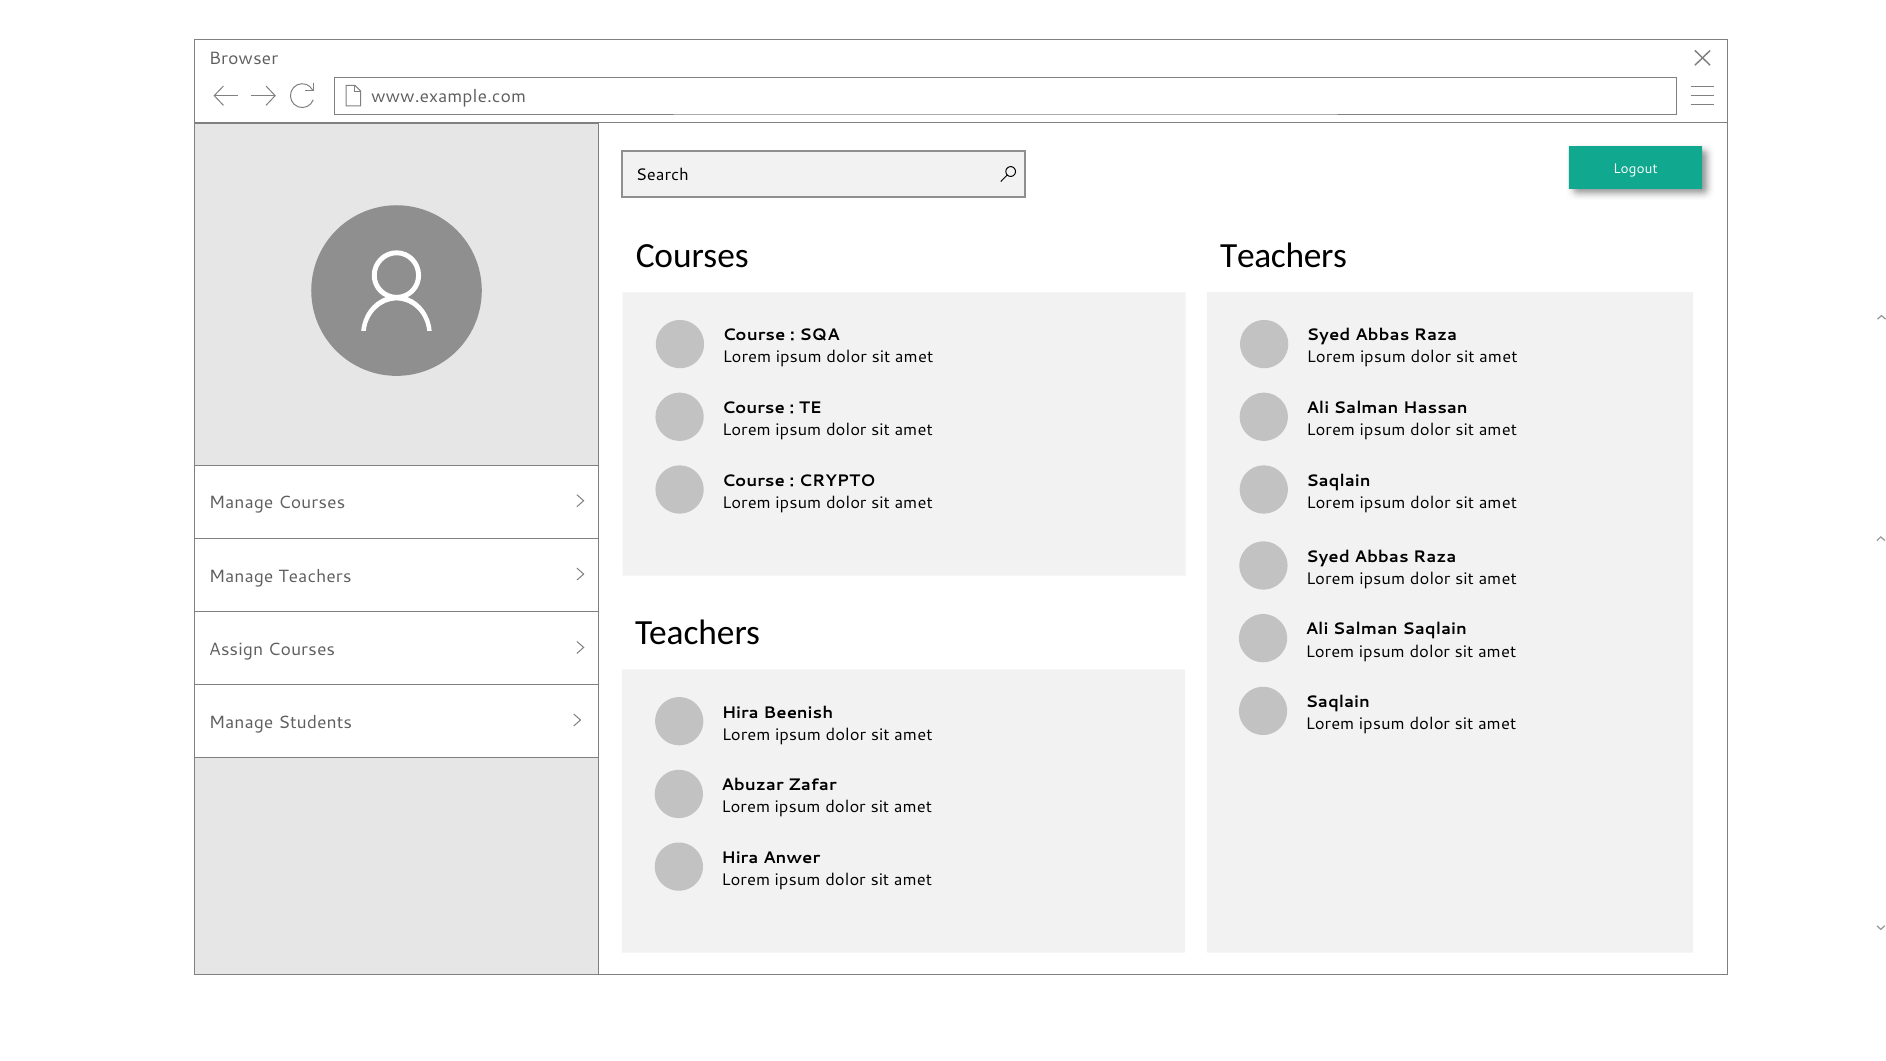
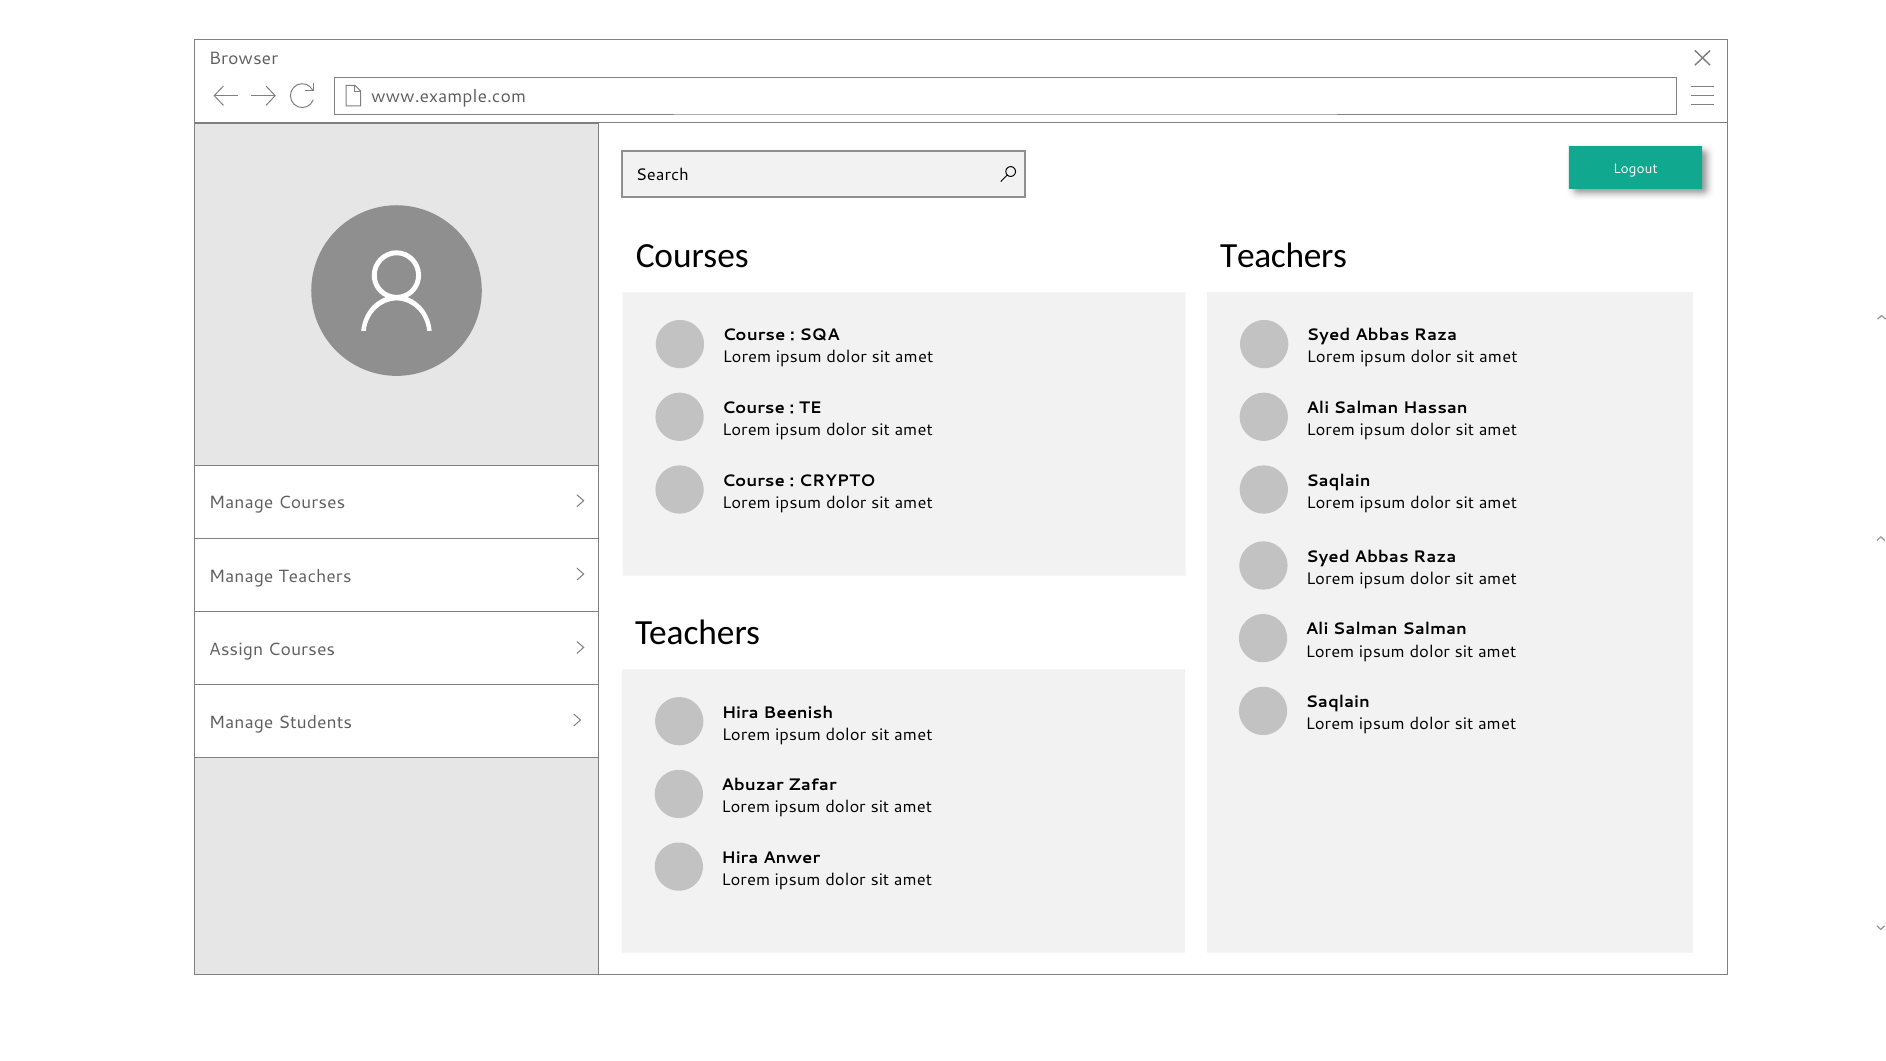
Salman Saqlain: Saqlain -> Salman
